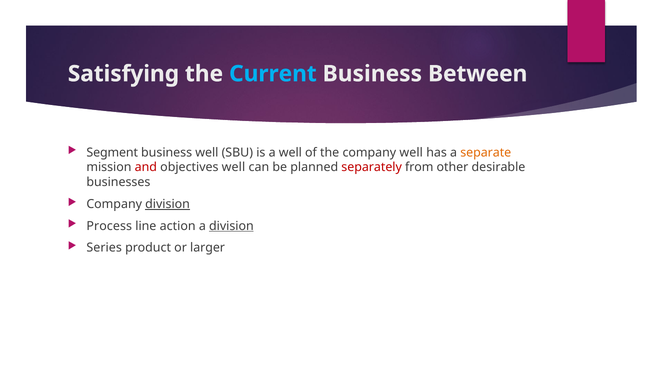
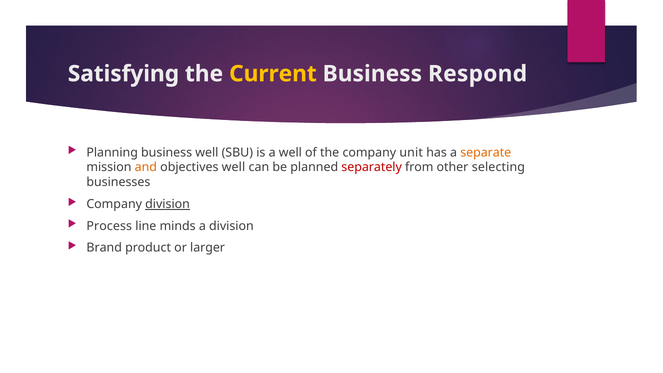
Current colour: light blue -> yellow
Between: Between -> Respond
Segment: Segment -> Planning
company well: well -> unit
and colour: red -> orange
desirable: desirable -> selecting
action: action -> minds
division at (231, 226) underline: present -> none
Series: Series -> Brand
